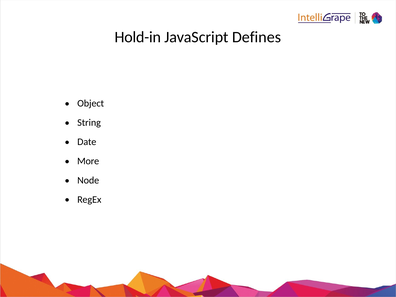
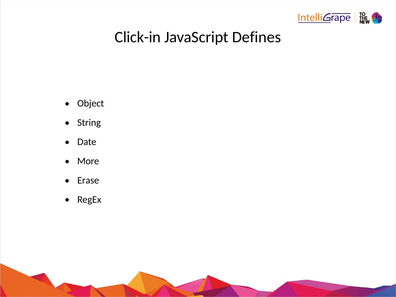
Hold-in: Hold-in -> Click-in
Node: Node -> Erase
